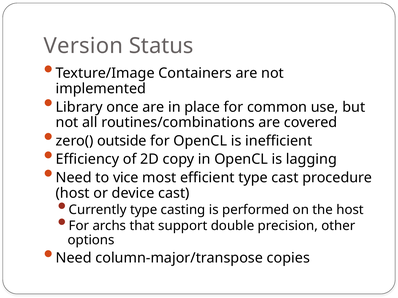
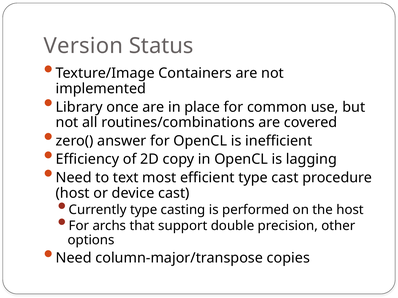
outside: outside -> answer
vice: vice -> text
